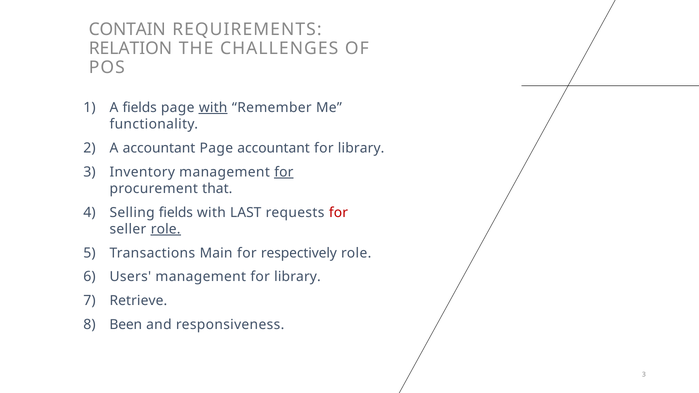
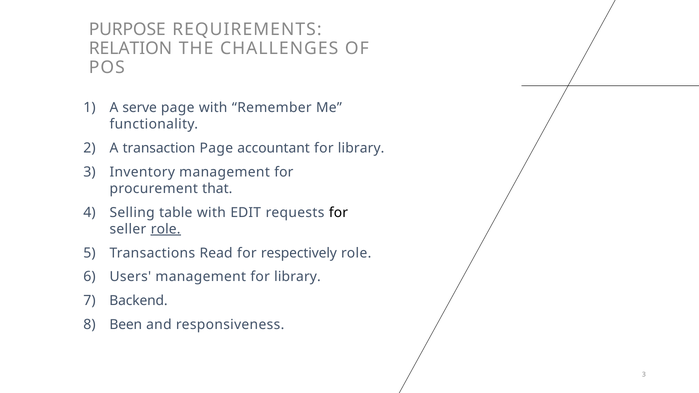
CONTAIN: CONTAIN -> PURPOSE
A fields: fields -> serve
with at (213, 108) underline: present -> none
A accountant: accountant -> transaction
for at (284, 172) underline: present -> none
Selling fields: fields -> table
LAST: LAST -> EDIT
for at (338, 213) colour: red -> black
Main: Main -> Read
Retrieve: Retrieve -> Backend
